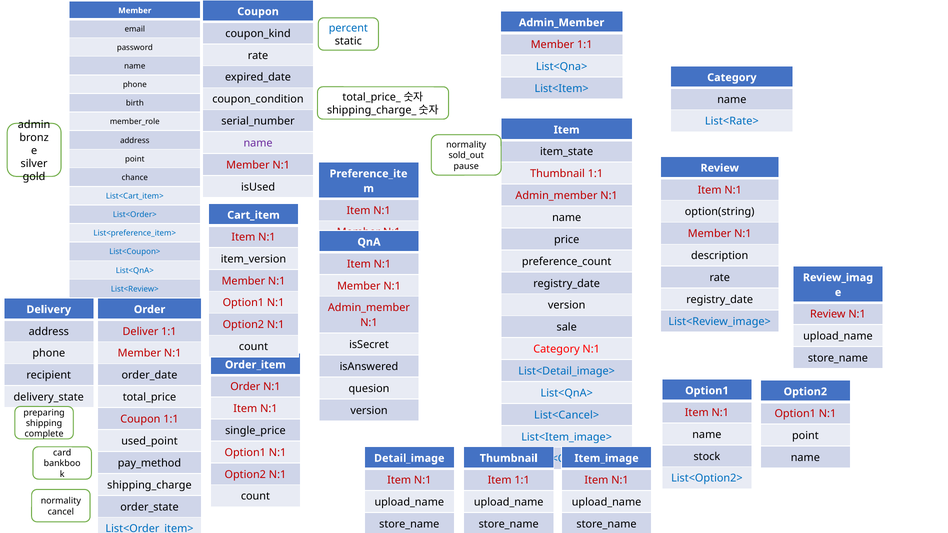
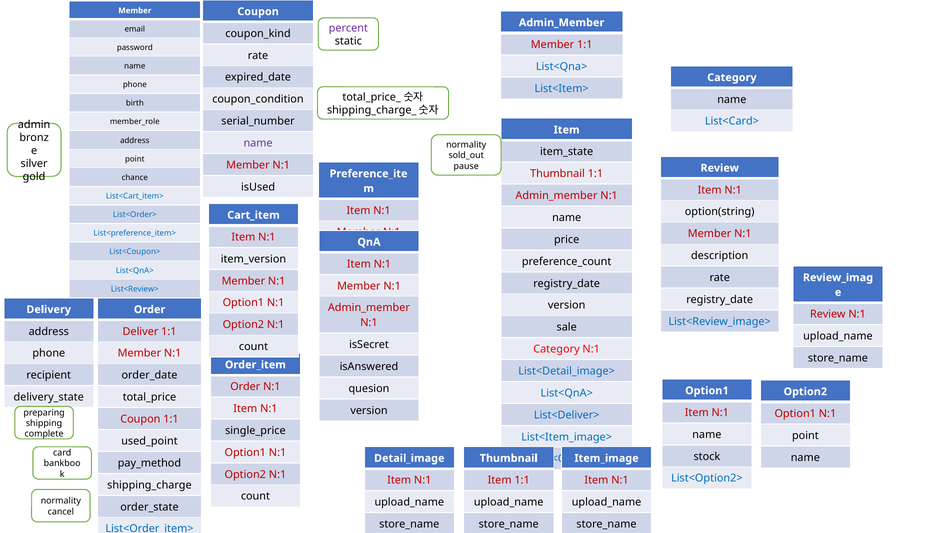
percent colour: blue -> purple
List<Rate>: List<Rate> -> List<Card>
List<Cancel>: List<Cancel> -> List<Deliver>
